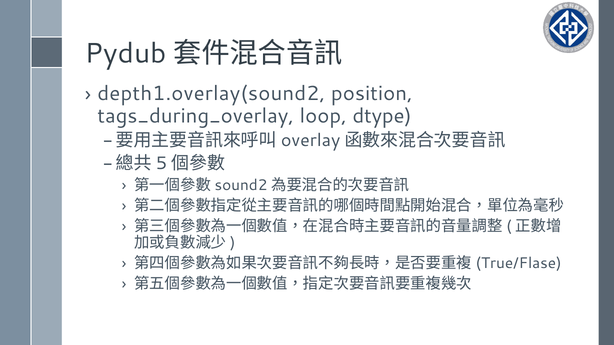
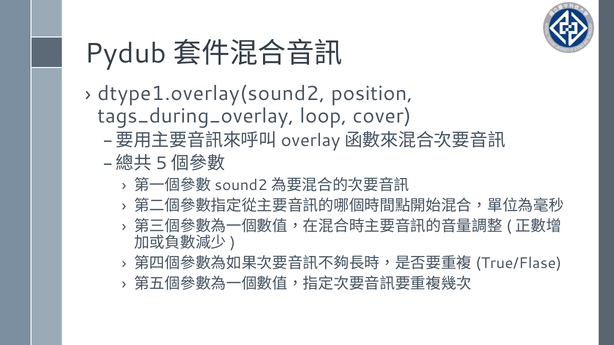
depth1.overlay(sound2: depth1.overlay(sound2 -> dtype1.overlay(sound2
dtype: dtype -> cover
